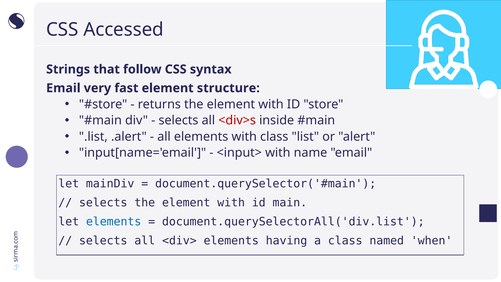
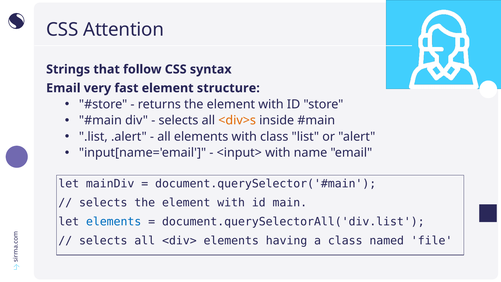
Accessed: Accessed -> Attention
<div>s colour: red -> orange
when: when -> file
